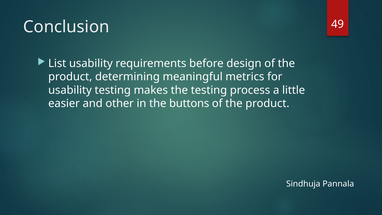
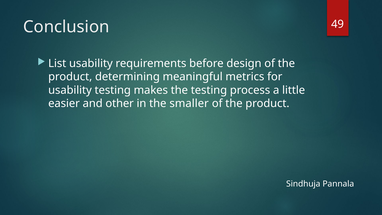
buttons: buttons -> smaller
